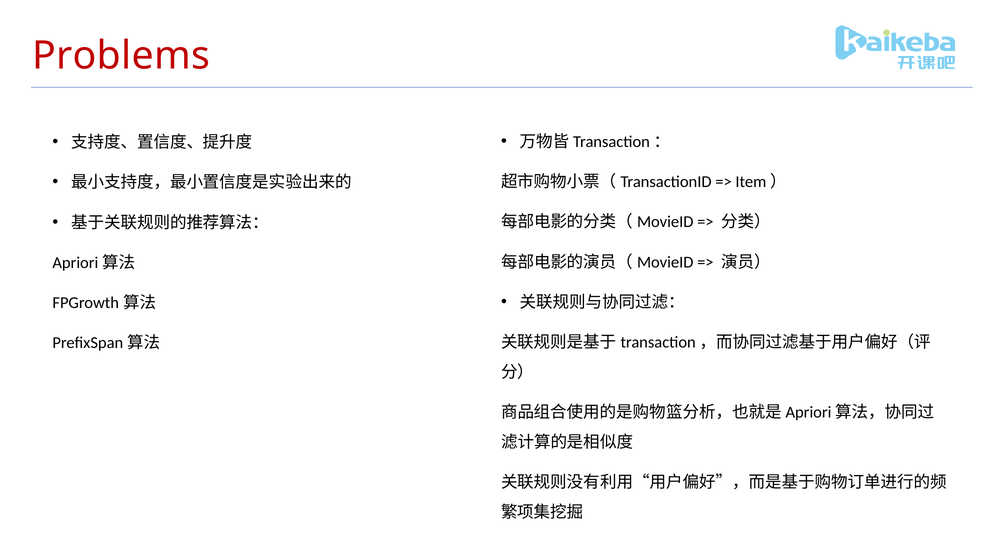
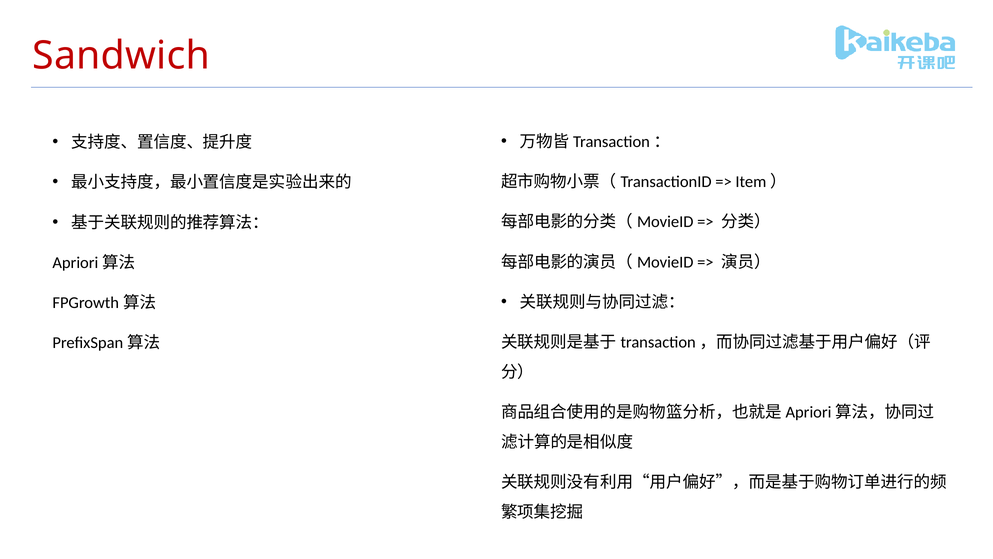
Problems: Problems -> Sandwich
